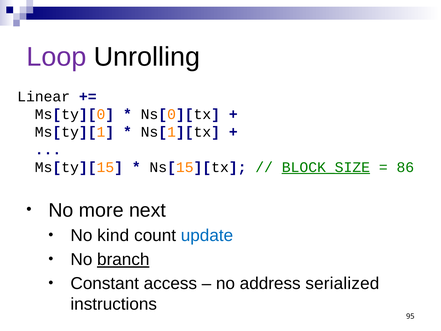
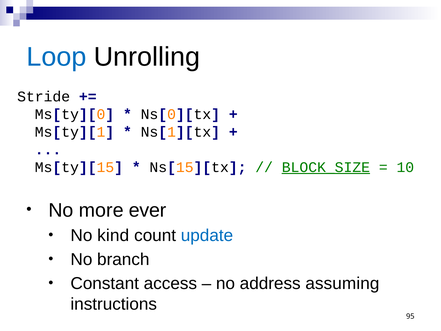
Loop colour: purple -> blue
Linear: Linear -> Stride
86: 86 -> 10
next: next -> ever
branch underline: present -> none
serialized: serialized -> assuming
